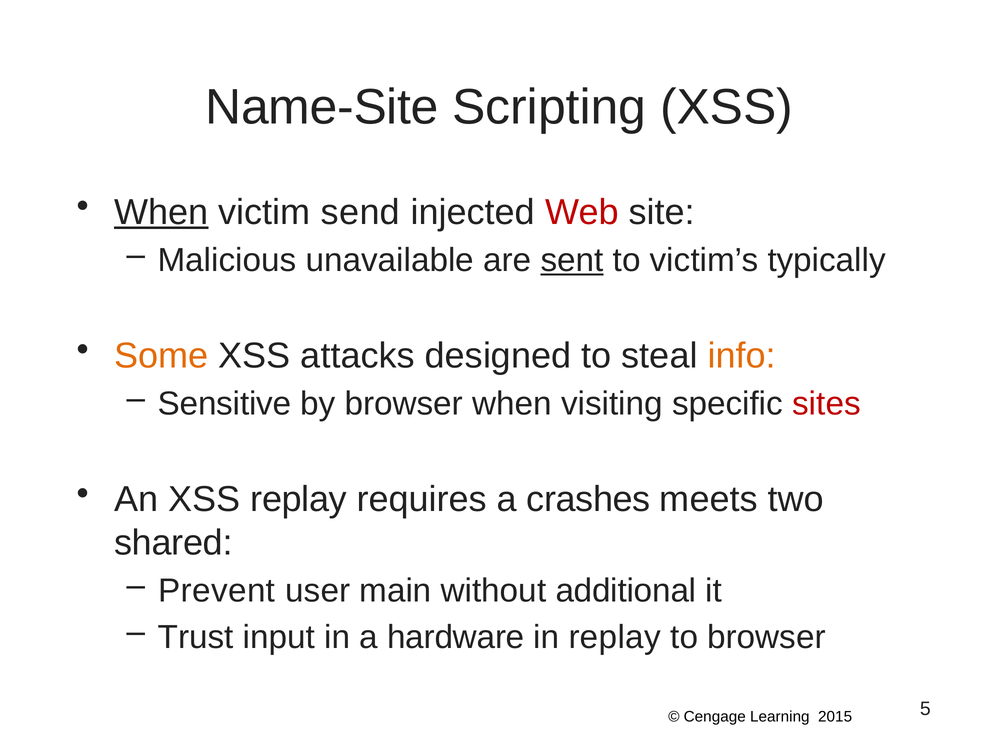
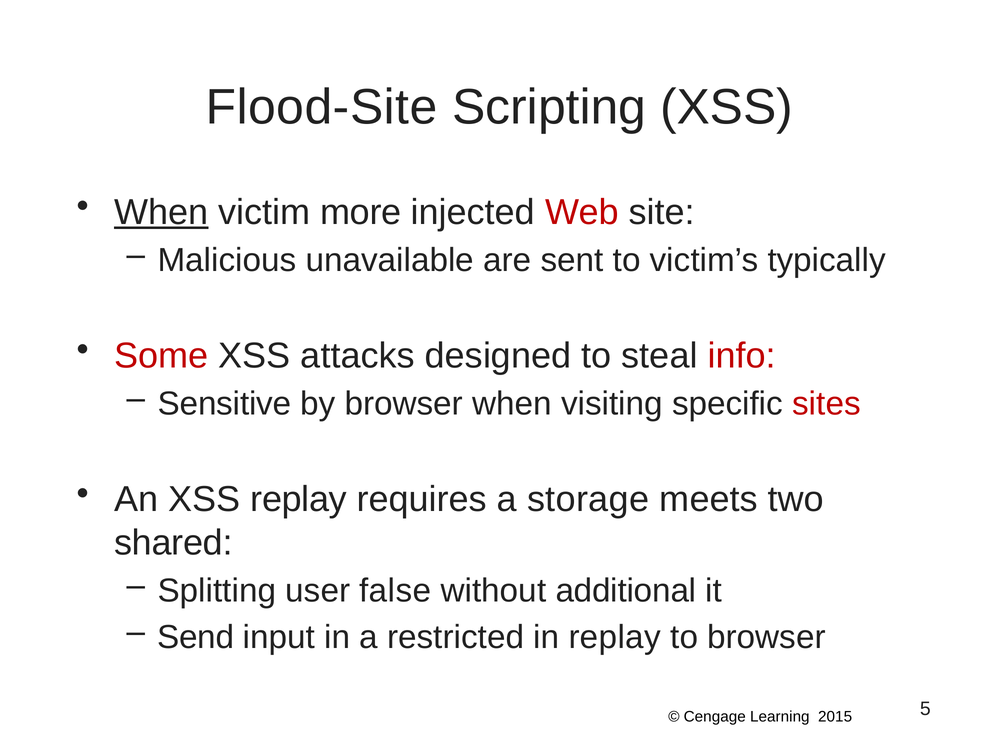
Name-Site: Name-Site -> Flood-Site
send: send -> more
sent underline: present -> none
Some colour: orange -> red
info colour: orange -> red
crashes: crashes -> storage
Prevent: Prevent -> Splitting
main: main -> false
Trust: Trust -> Send
hardware: hardware -> restricted
